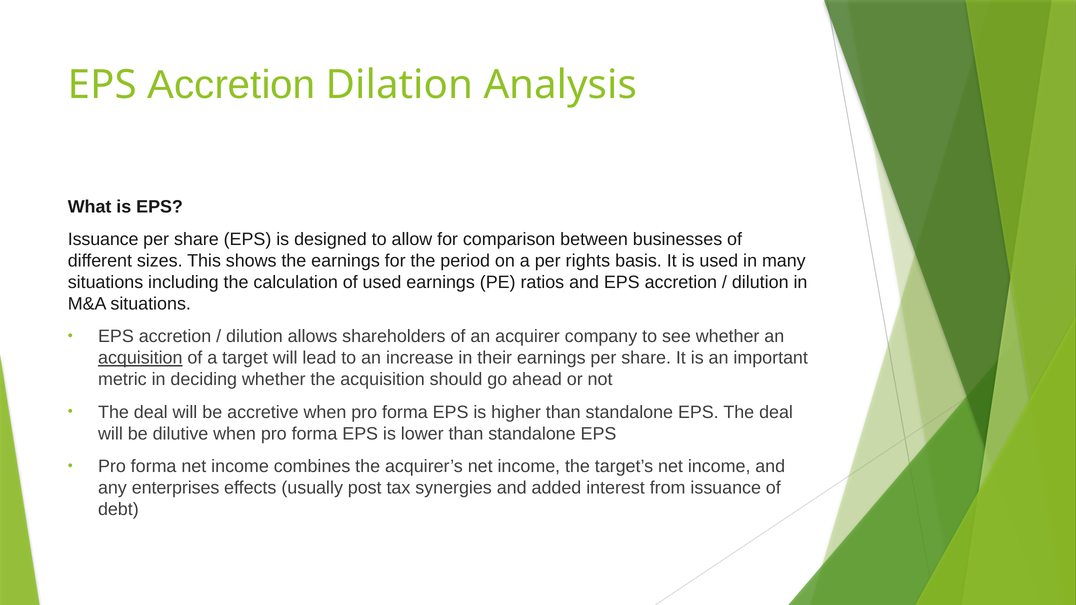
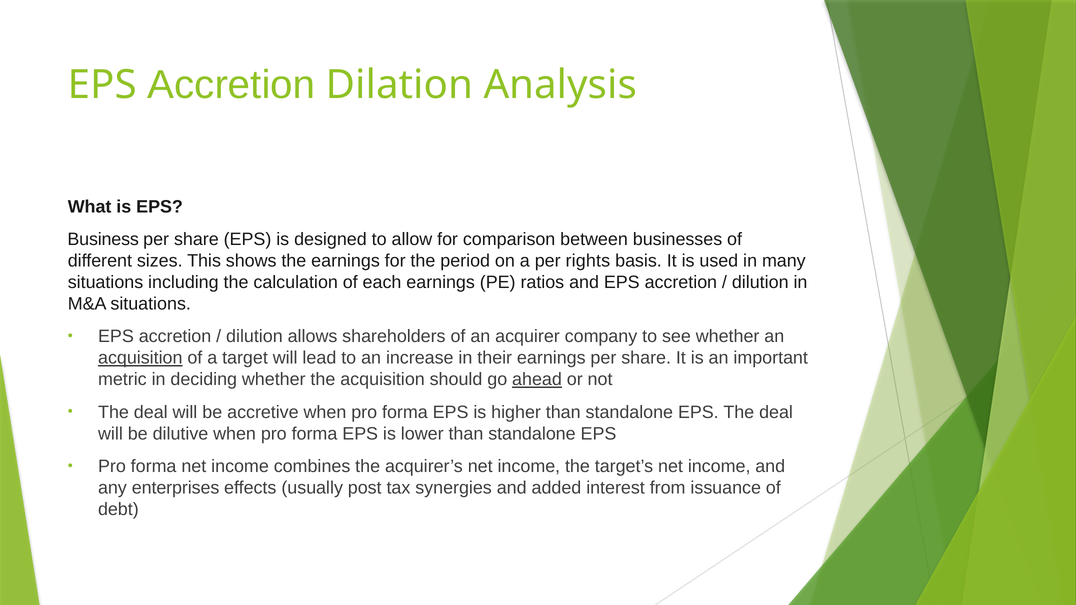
Issuance at (103, 239): Issuance -> Business
of used: used -> each
ahead underline: none -> present
